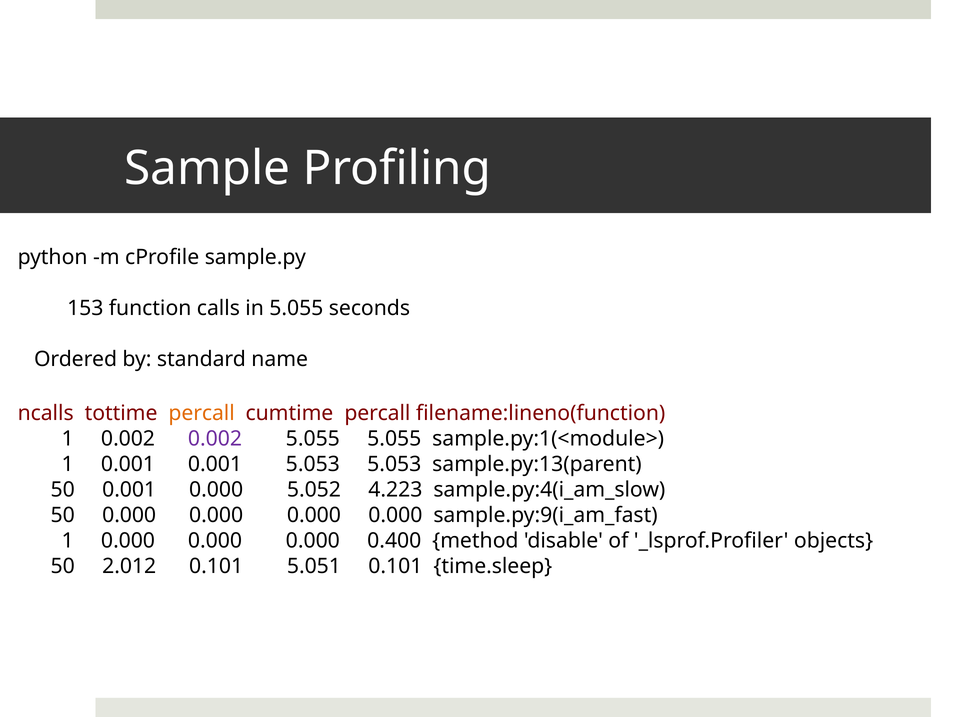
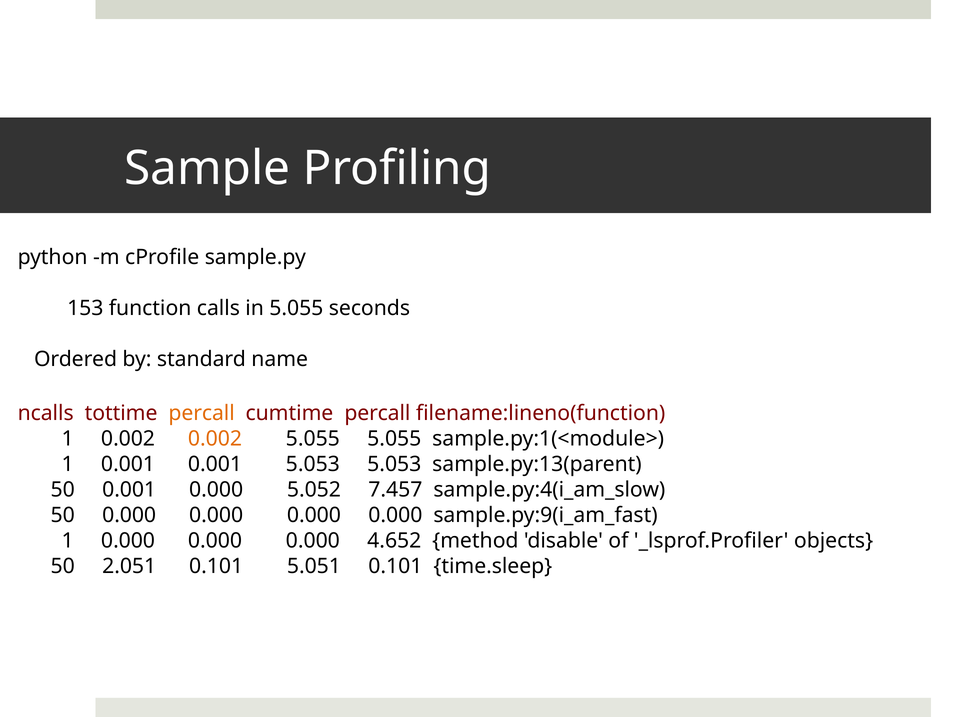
0.002 at (215, 438) colour: purple -> orange
4.223: 4.223 -> 7.457
0.400: 0.400 -> 4.652
2.012: 2.012 -> 2.051
